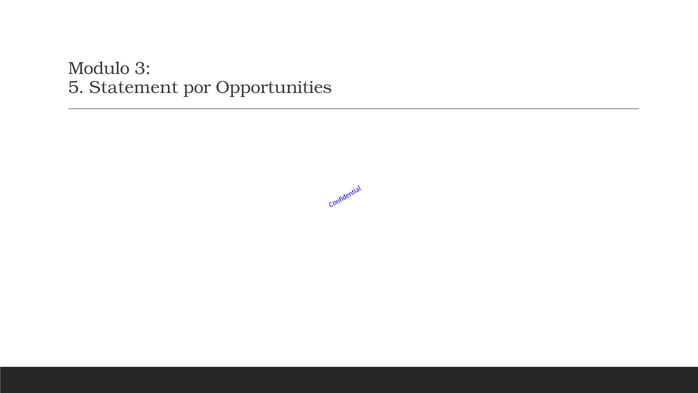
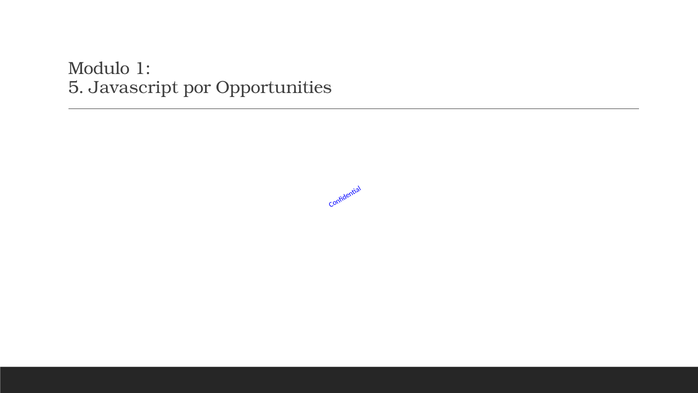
3: 3 -> 1
Statement: Statement -> Javascript
